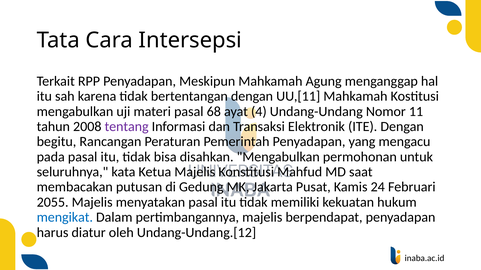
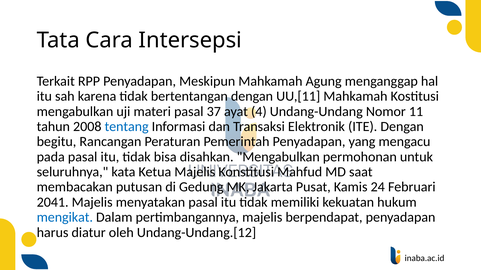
68: 68 -> 37
tentang colour: purple -> blue
2055: 2055 -> 2041
